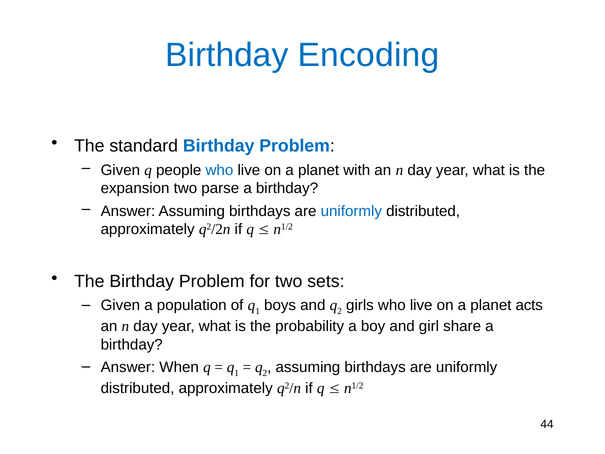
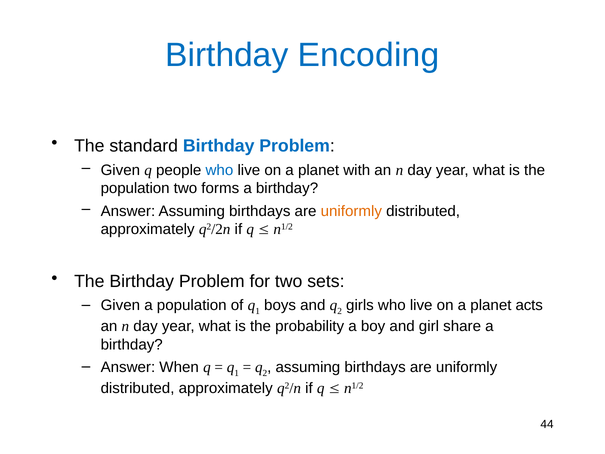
expansion at (135, 188): expansion -> population
parse: parse -> forms
uniformly at (351, 211) colour: blue -> orange
